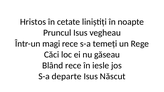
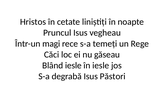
Blând rece: rece -> iesle
departe: departe -> degrabă
Născut: Născut -> Păstori
